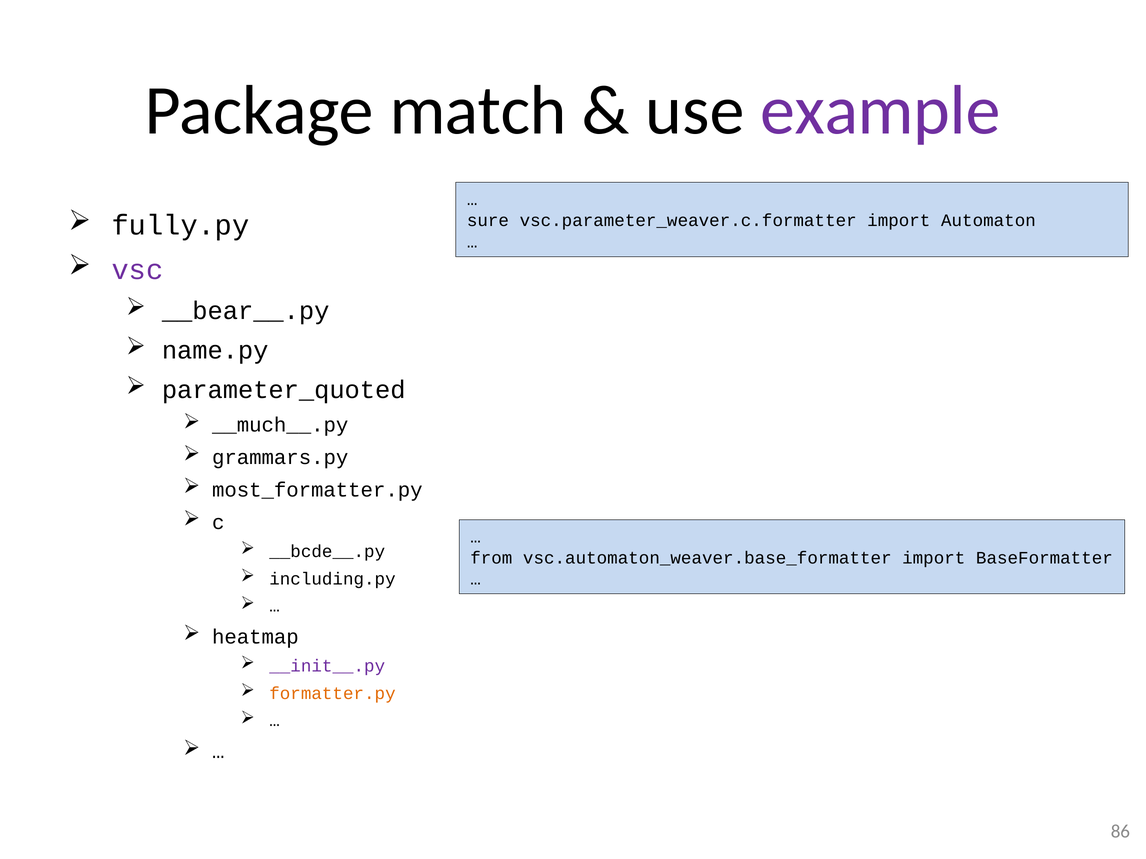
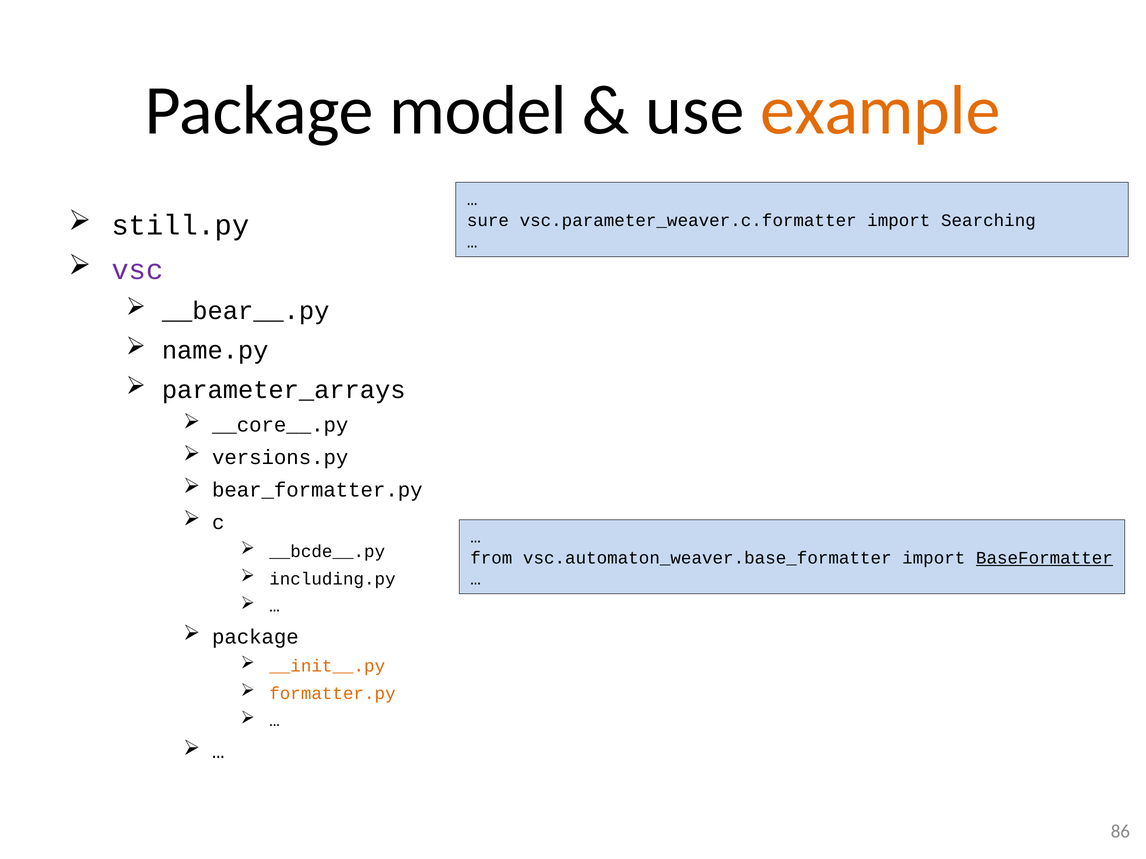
match: match -> model
example colour: purple -> orange
fully.py: fully.py -> still.py
Automaton: Automaton -> Searching
parameter_quoted: parameter_quoted -> parameter_arrays
__much__.py: __much__.py -> __core__.py
grammars.py: grammars.py -> versions.py
most_formatter.py: most_formatter.py -> bear_formatter.py
BaseFormatter underline: none -> present
heatmap at (255, 637): heatmap -> package
__init__.py colour: purple -> orange
